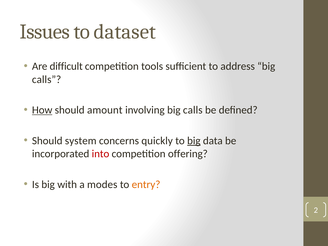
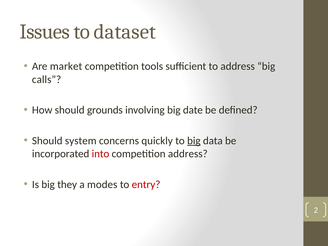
difficult: difficult -> market
How underline: present -> none
amount: amount -> grounds
involving big calls: calls -> date
competition offering: offering -> address
with: with -> they
entry colour: orange -> red
